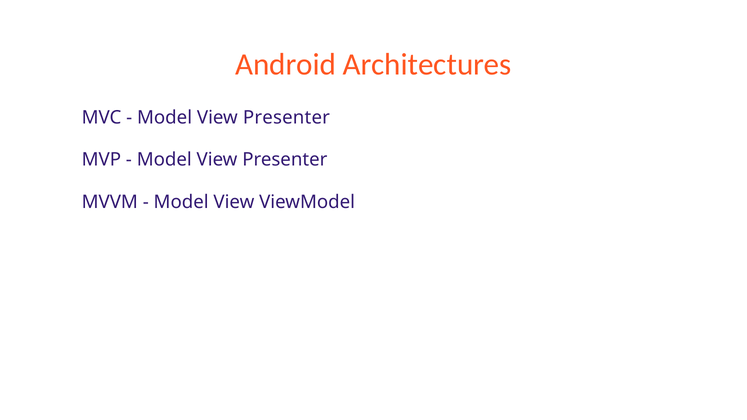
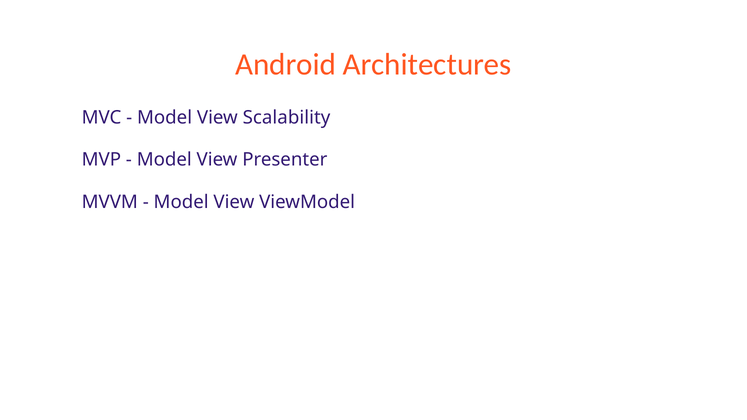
Presenter at (286, 117): Presenter -> Scalability
